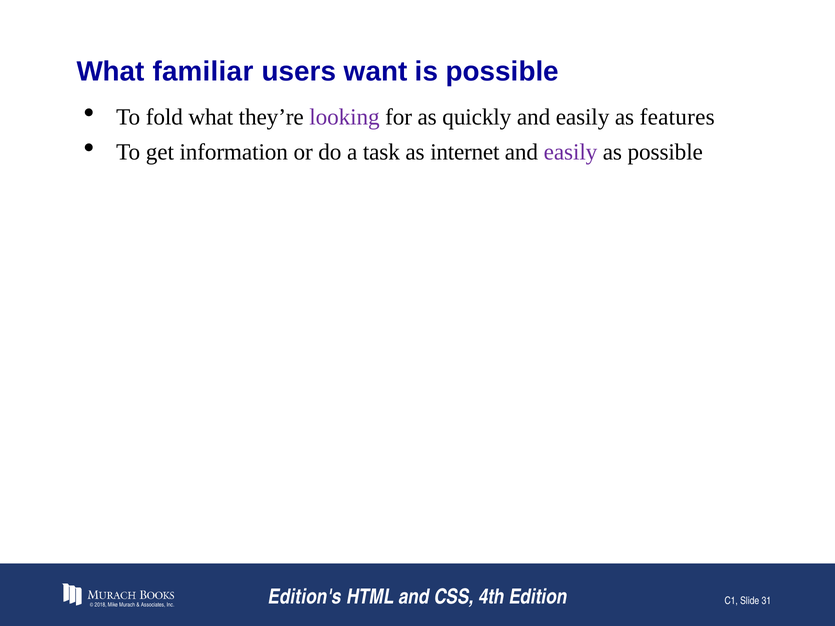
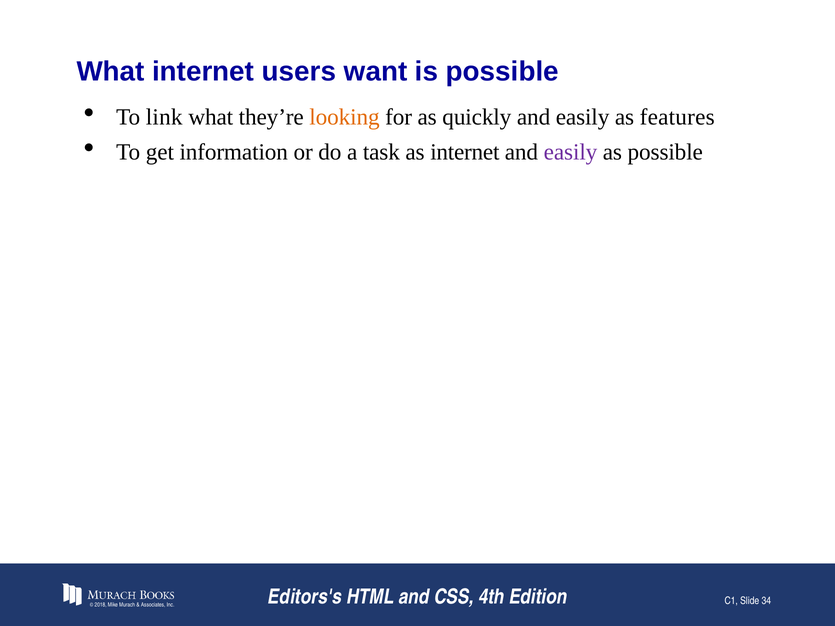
What familiar: familiar -> internet
fold: fold -> link
looking colour: purple -> orange
Edition's: Edition's -> Editors's
31: 31 -> 34
